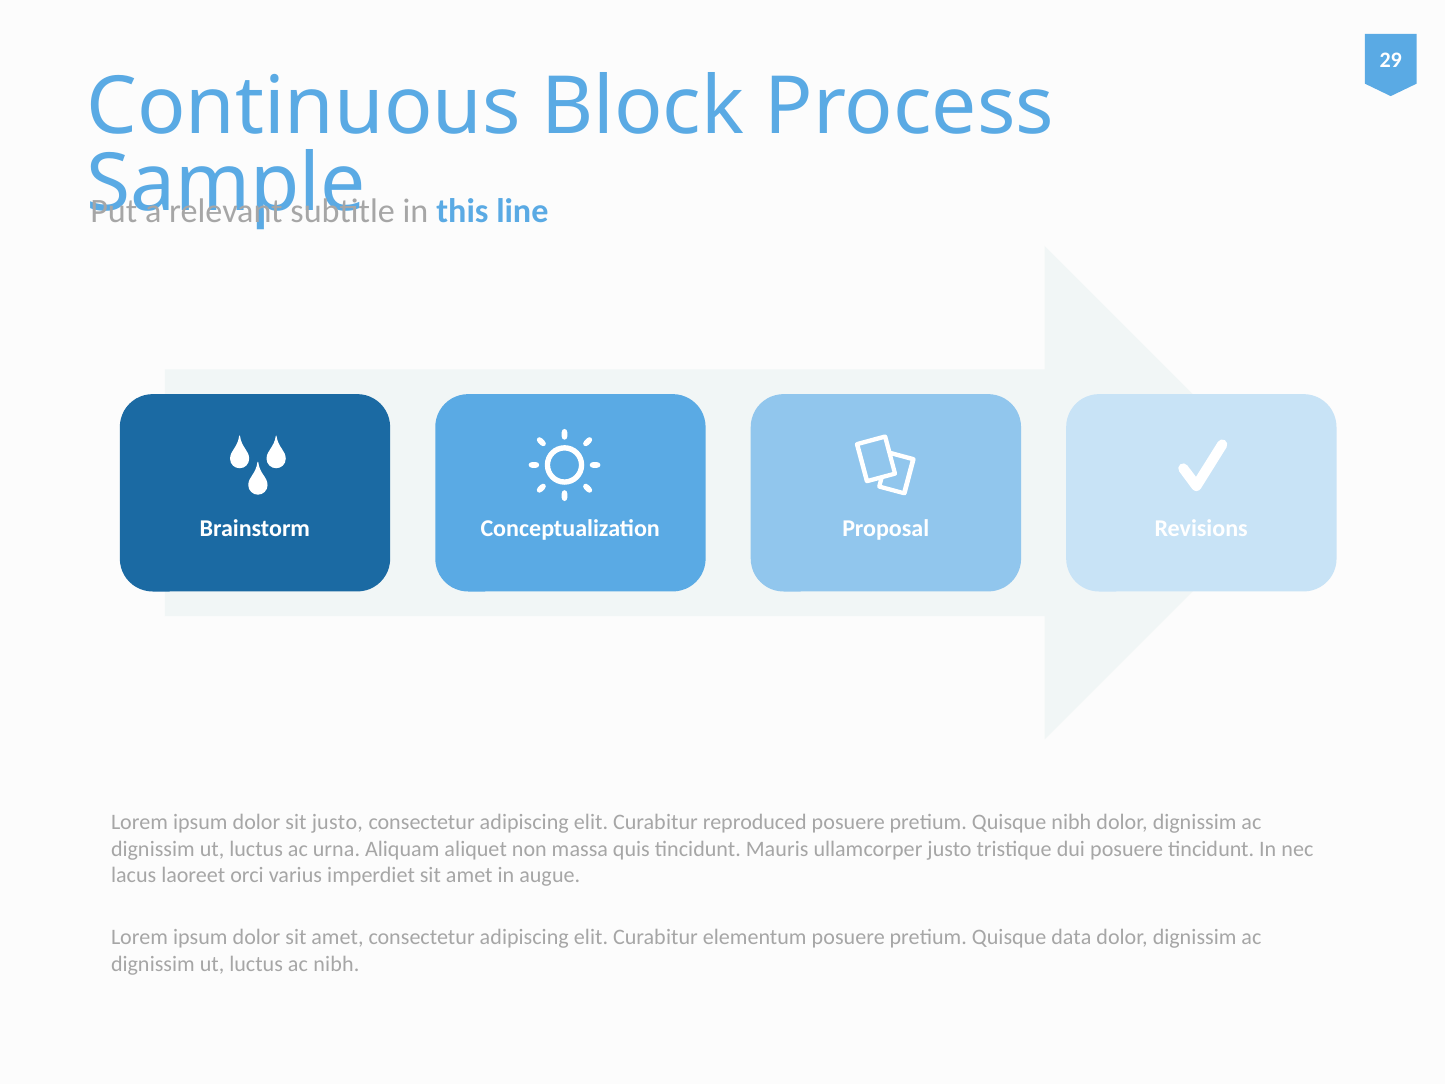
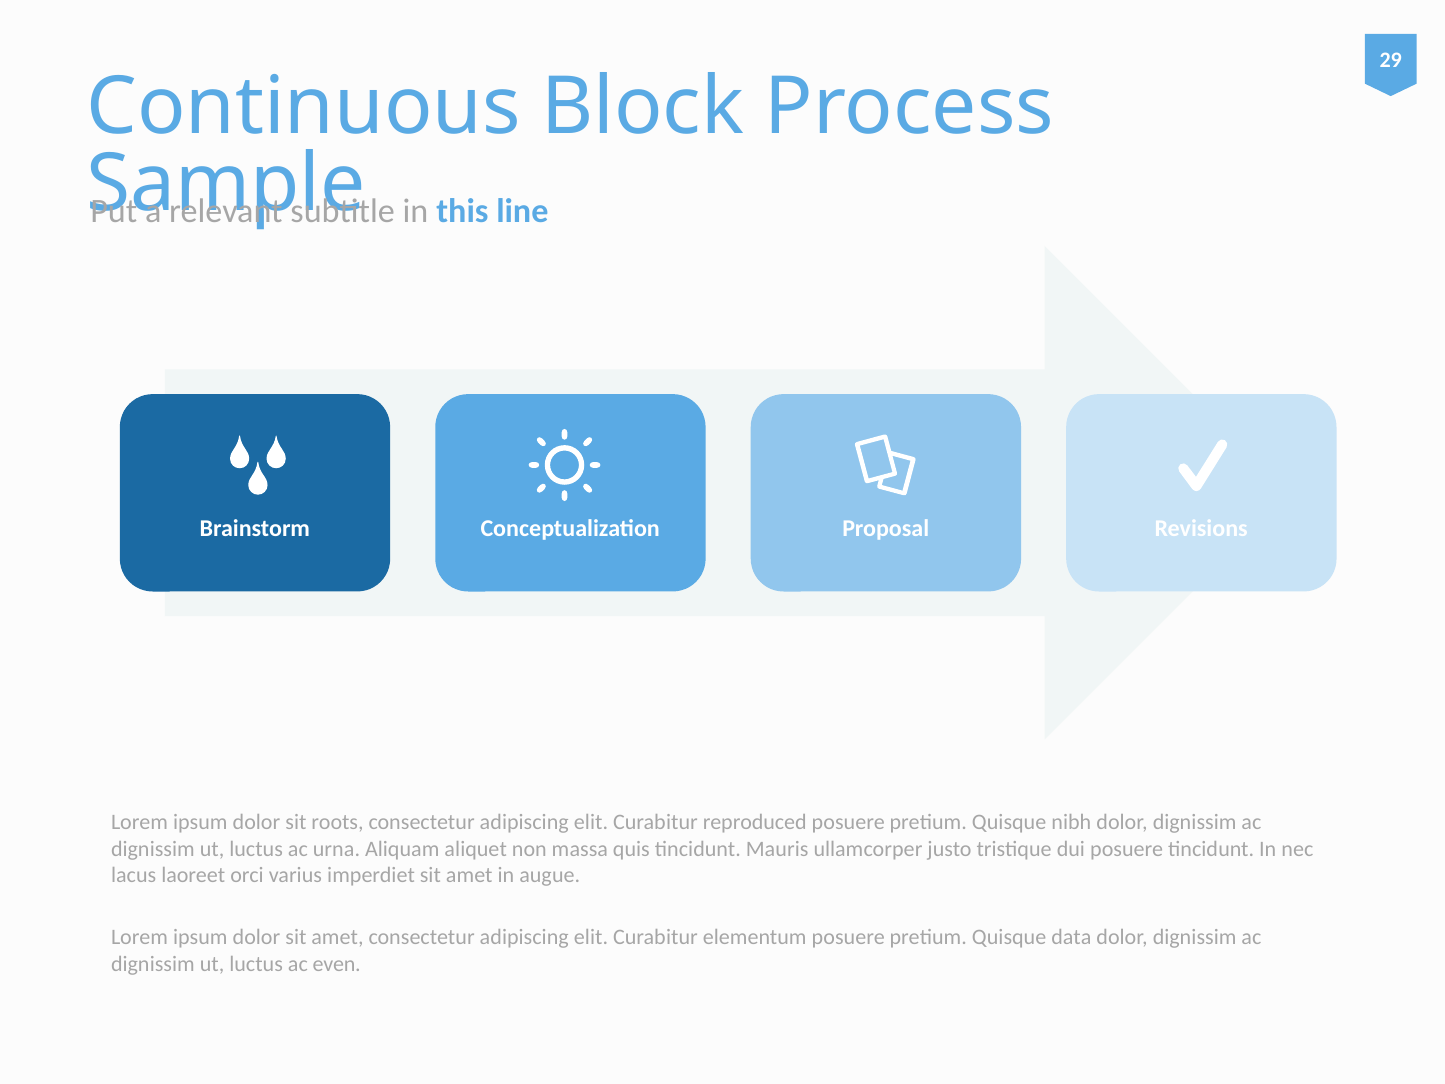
sit justo: justo -> roots
ac nibh: nibh -> even
